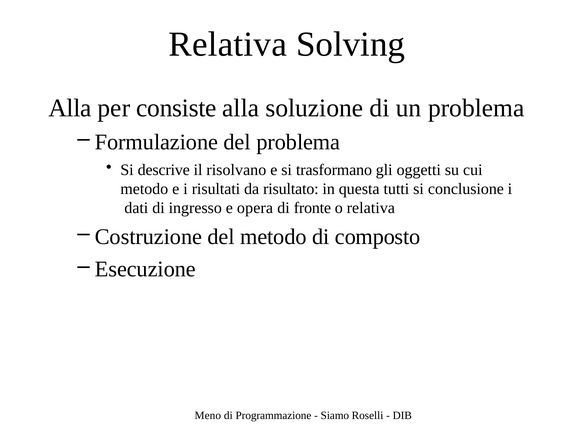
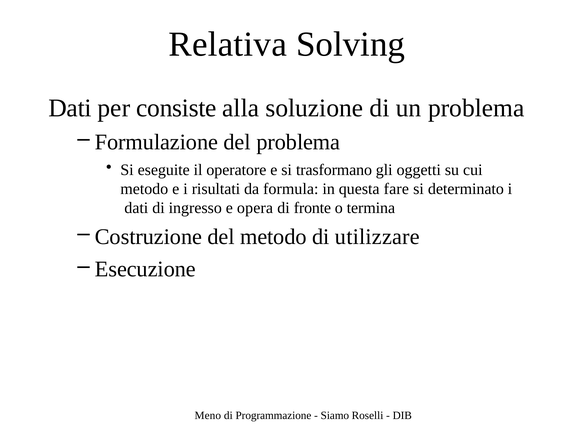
Alla at (70, 108): Alla -> Dati
descrive: descrive -> eseguite
risolvano: risolvano -> operatore
risultato: risultato -> formula
tutti: tutti -> fare
conclusione: conclusione -> determinato
o relativa: relativa -> termina
composto: composto -> utilizzare
